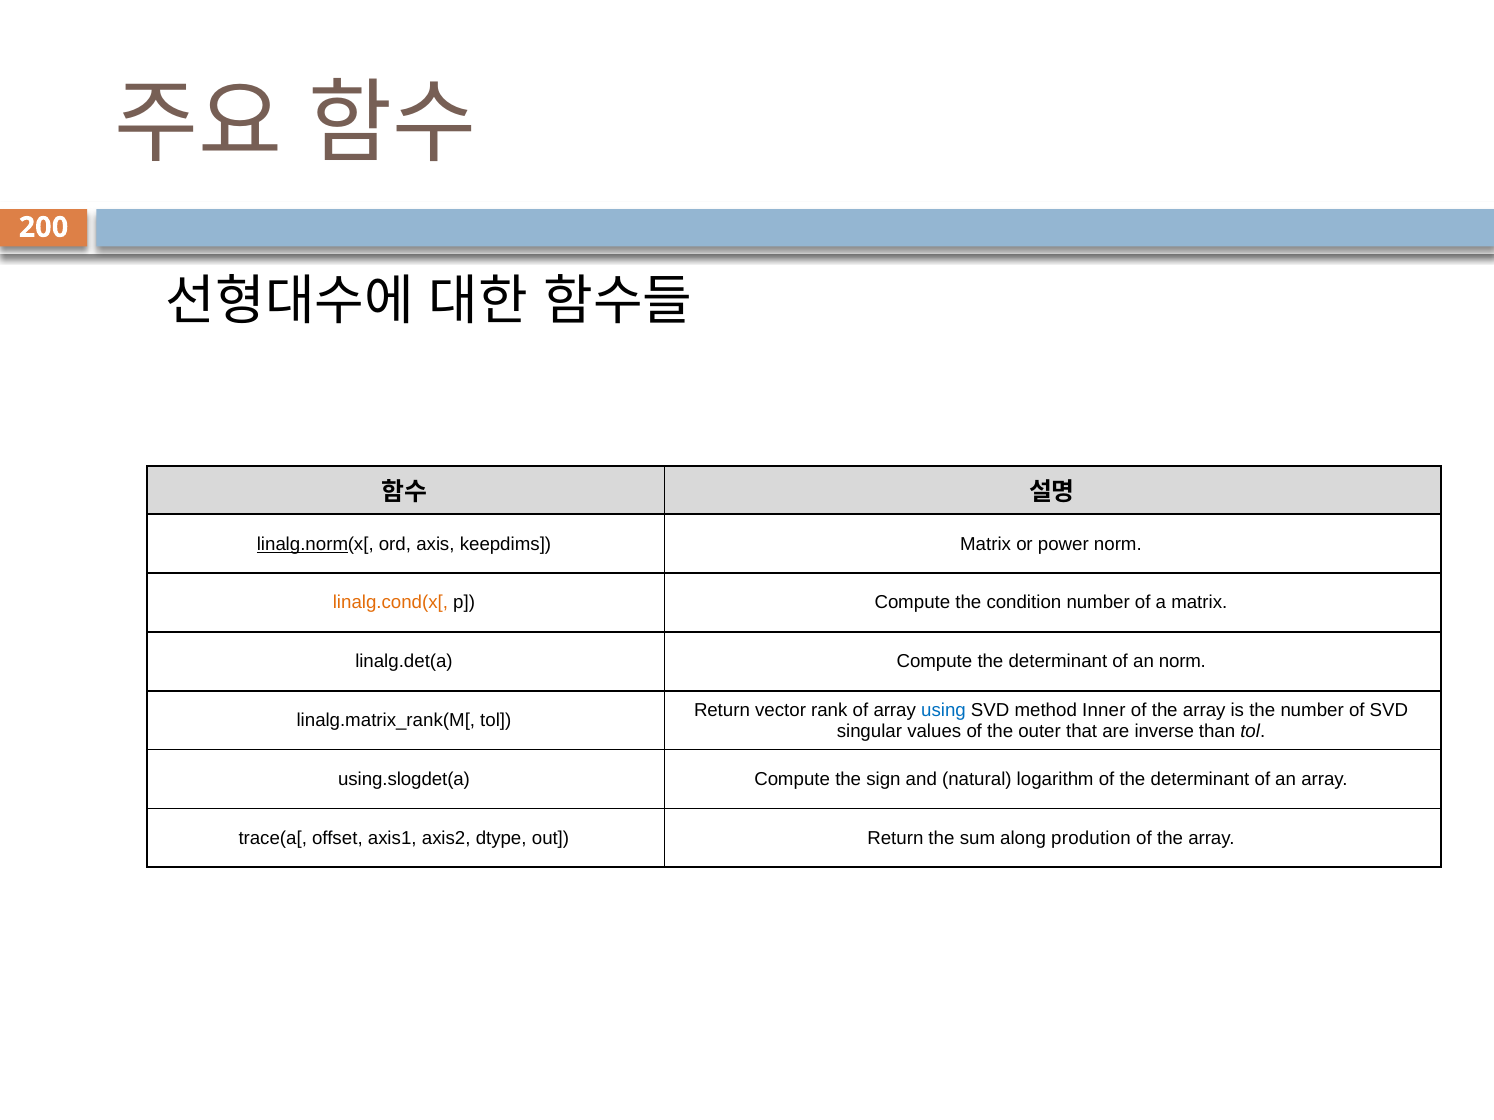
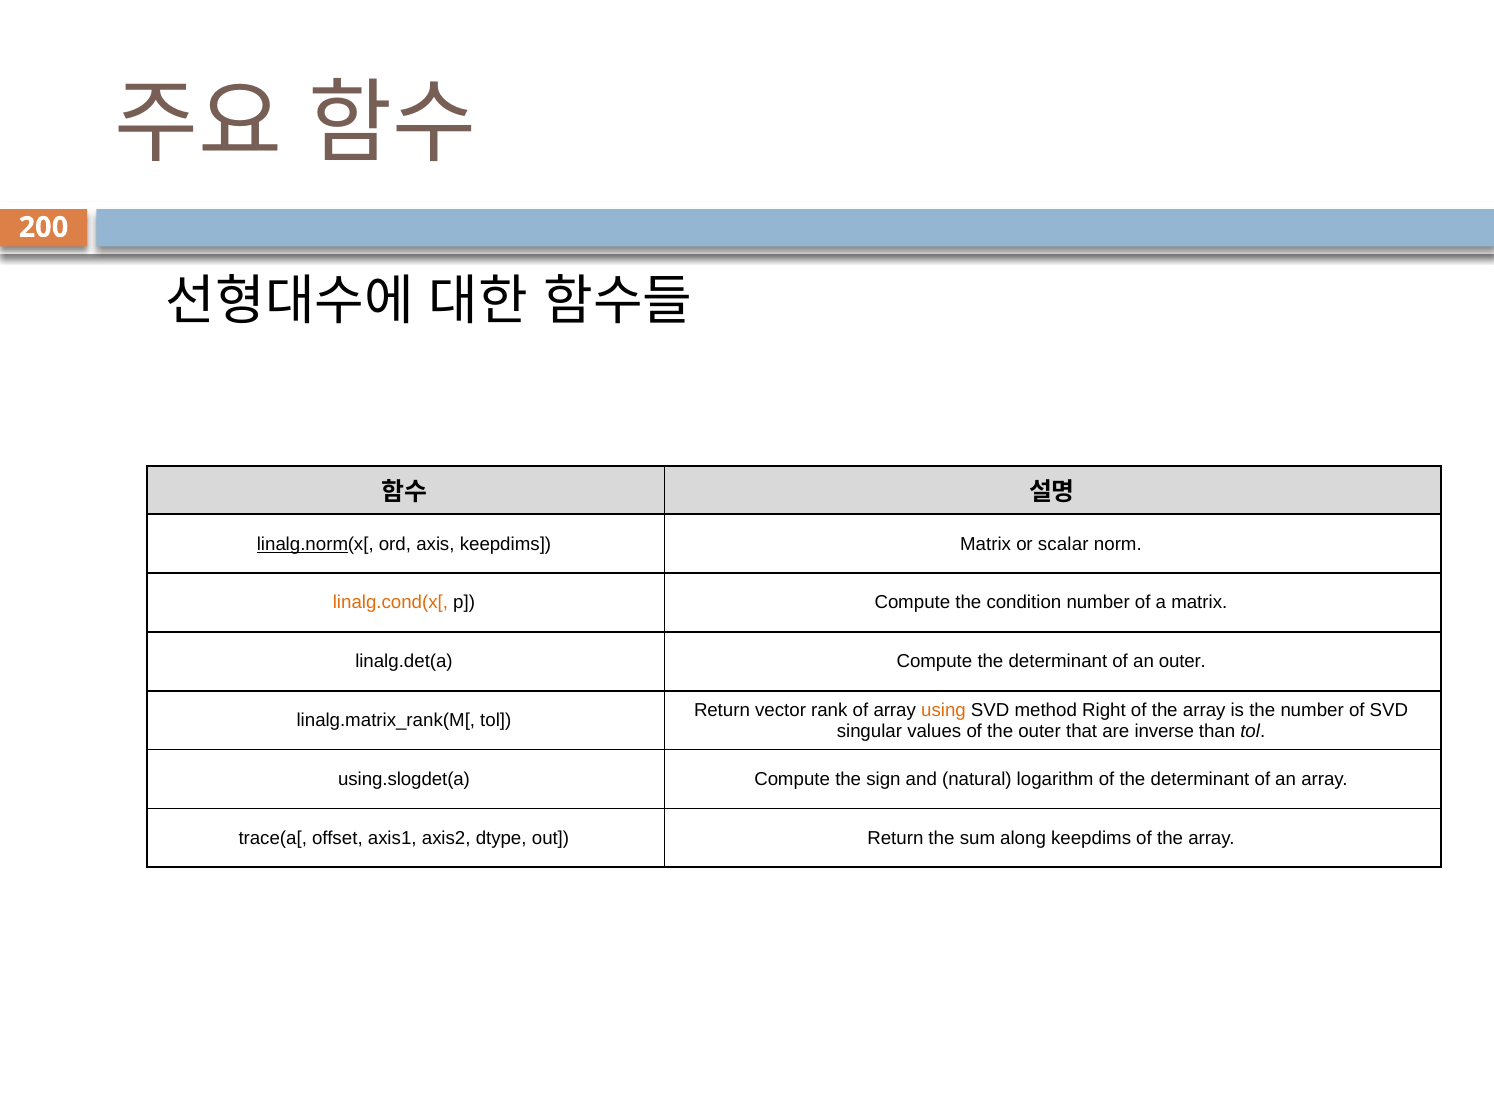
power: power -> scalar
an norm: norm -> outer
using colour: blue -> orange
Inner: Inner -> Right
along prodution: prodution -> keepdims
